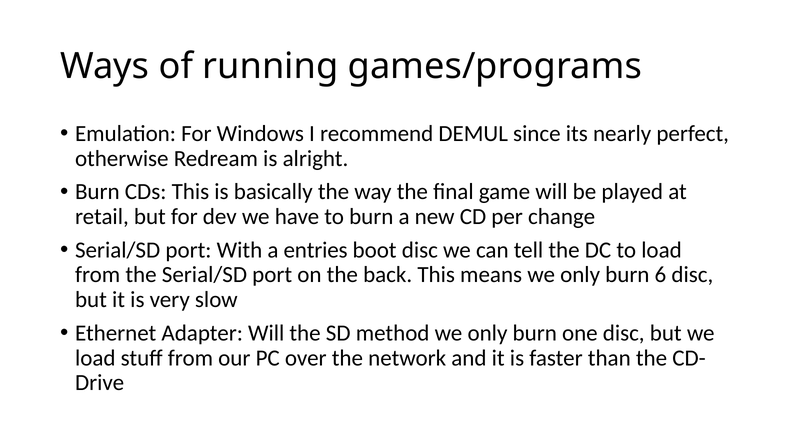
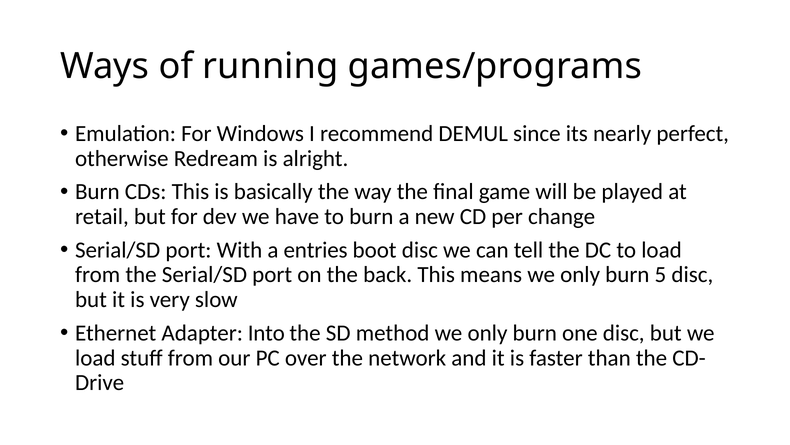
6: 6 -> 5
Adapter Will: Will -> Into
